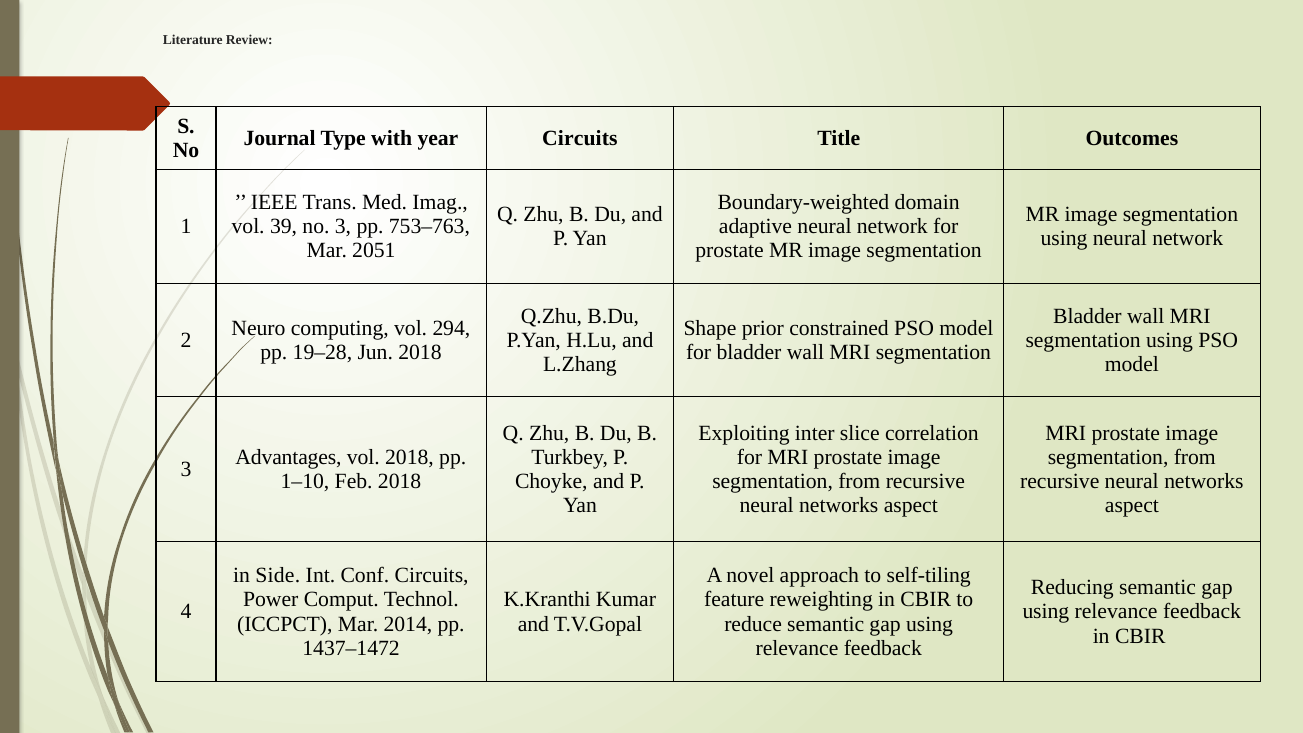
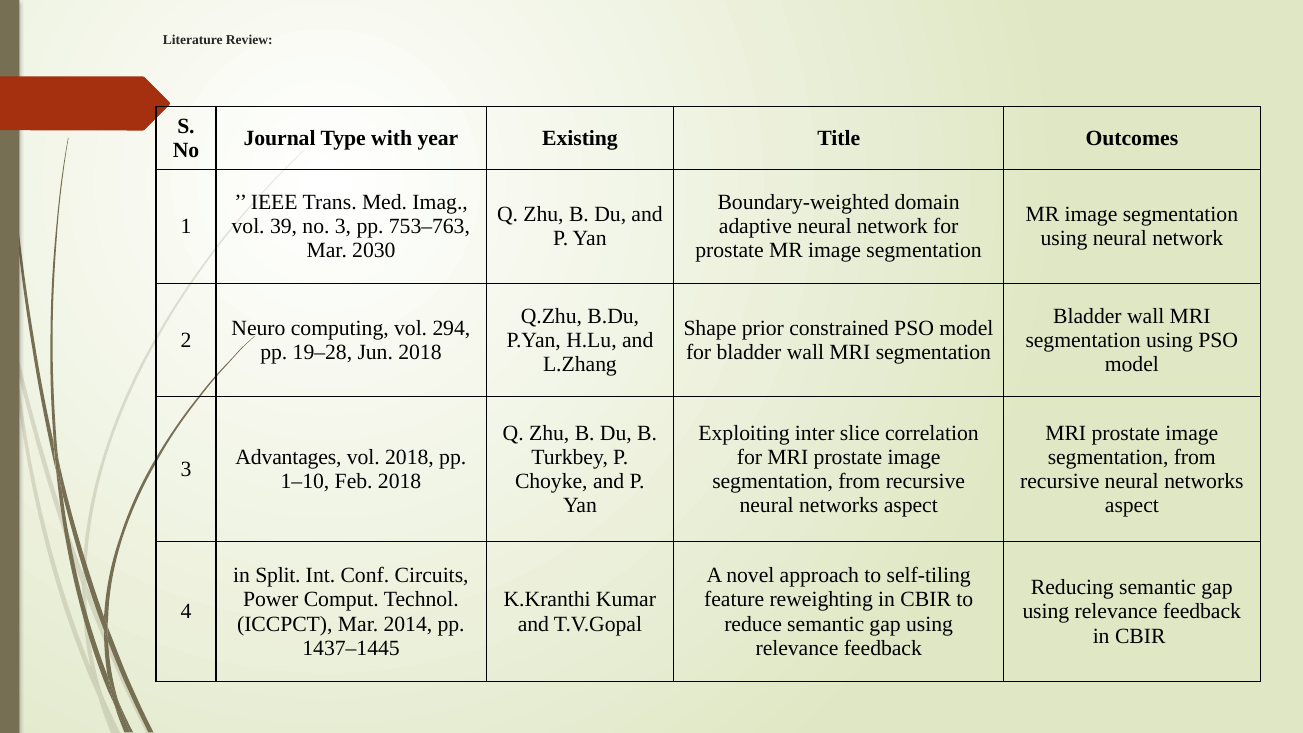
year Circuits: Circuits -> Existing
2051: 2051 -> 2030
Side: Side -> Split
1437–1472: 1437–1472 -> 1437–1445
